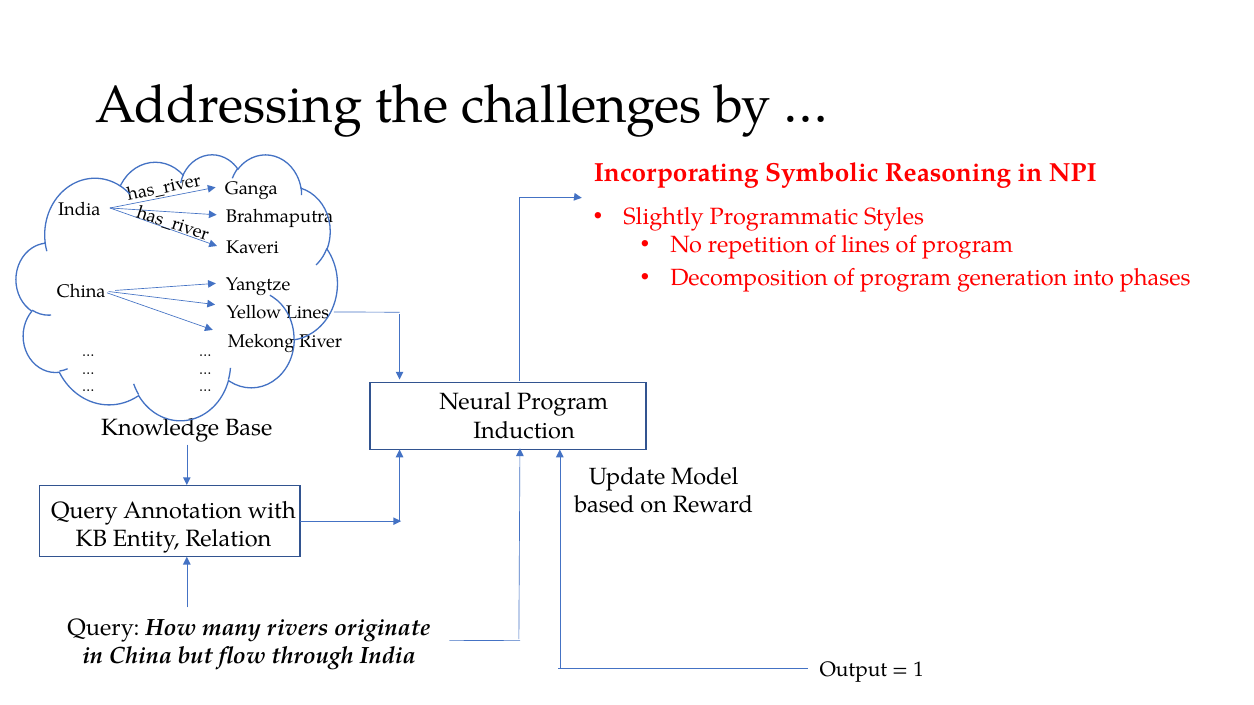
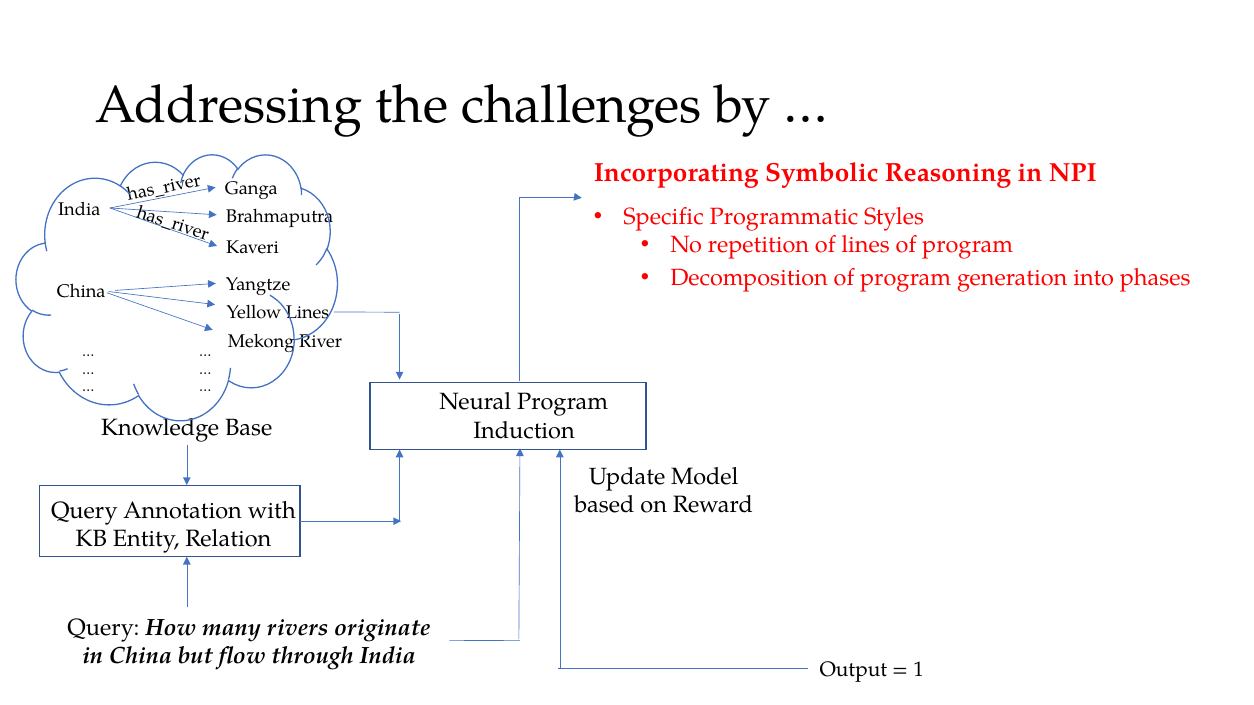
Slightly: Slightly -> Specific
